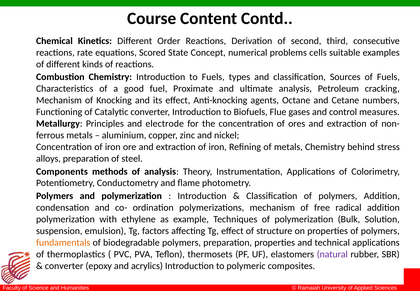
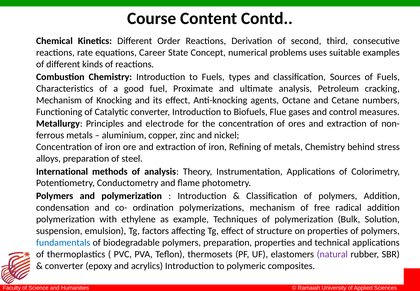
Scored: Scored -> Career
cells: cells -> uses
Components: Components -> International
fundamentals colour: orange -> blue
